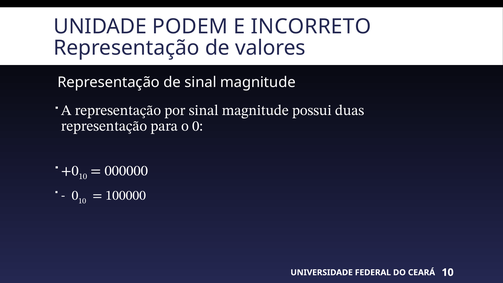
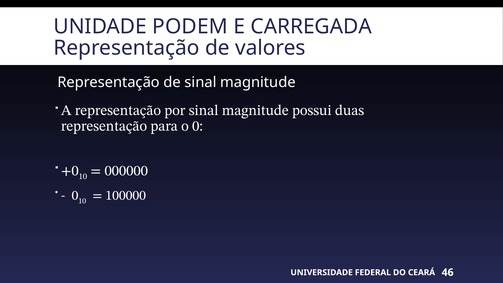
INCORRETO: INCORRETO -> CARREGADA
10: 10 -> 46
